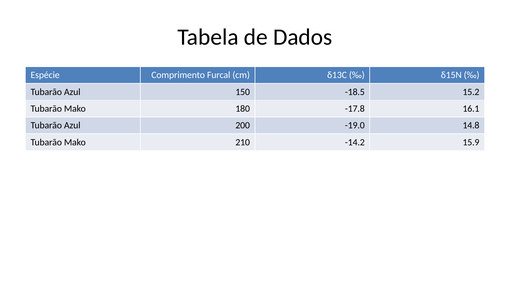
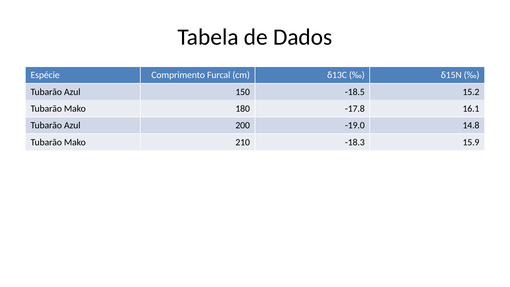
-14.2: -14.2 -> -18.3
